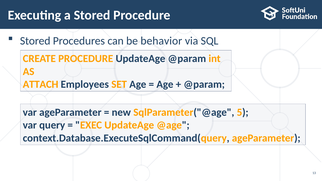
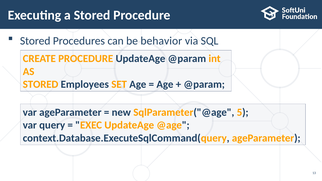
ATTACH at (41, 84): ATTACH -> STORED
